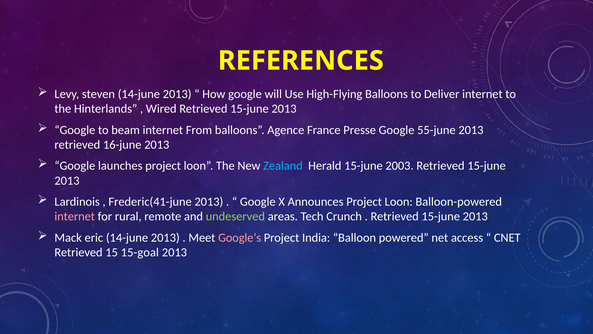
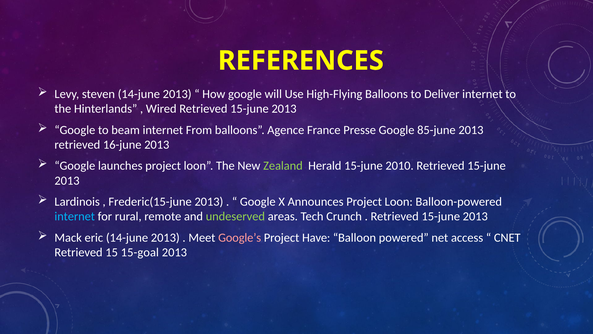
55-june: 55-june -> 85-june
Zealand colour: light blue -> light green
2003: 2003 -> 2010
Frederic(41-june: Frederic(41-june -> Frederic(15-june
internet at (75, 216) colour: pink -> light blue
India: India -> Have
